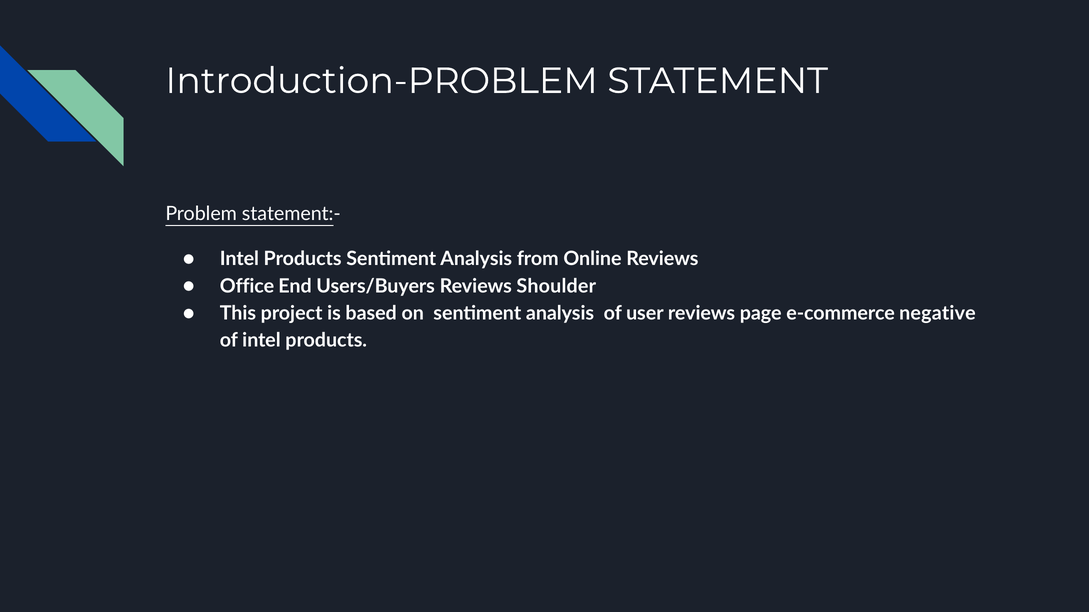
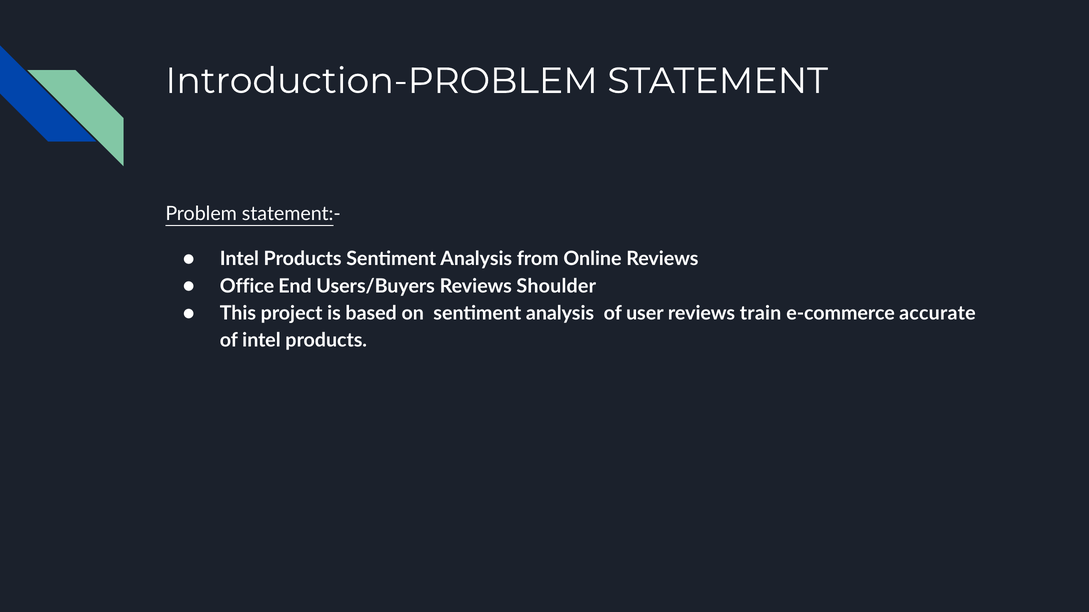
page: page -> train
negative: negative -> accurate
